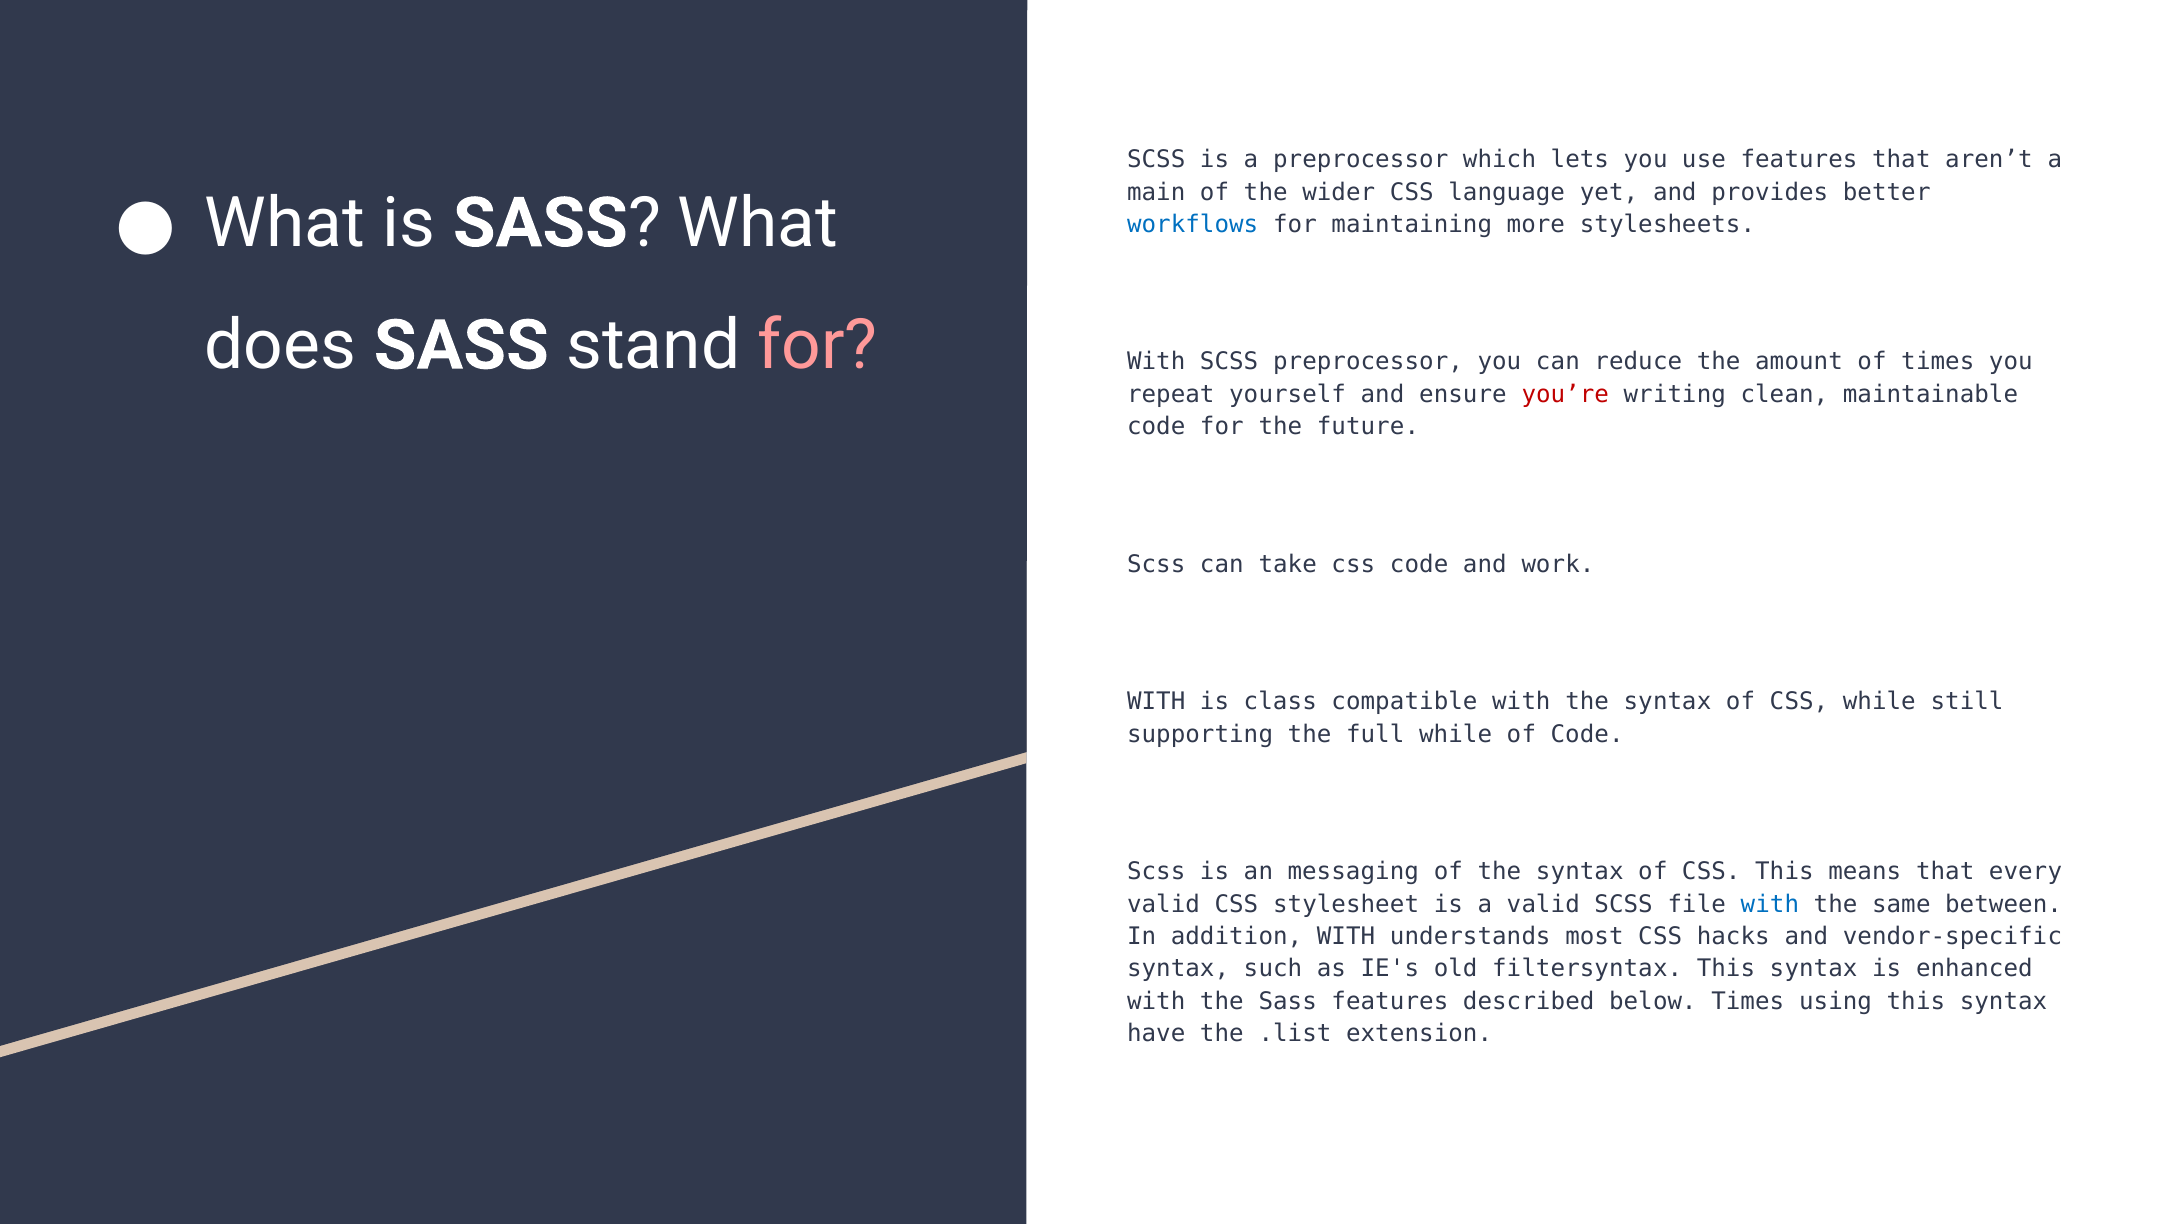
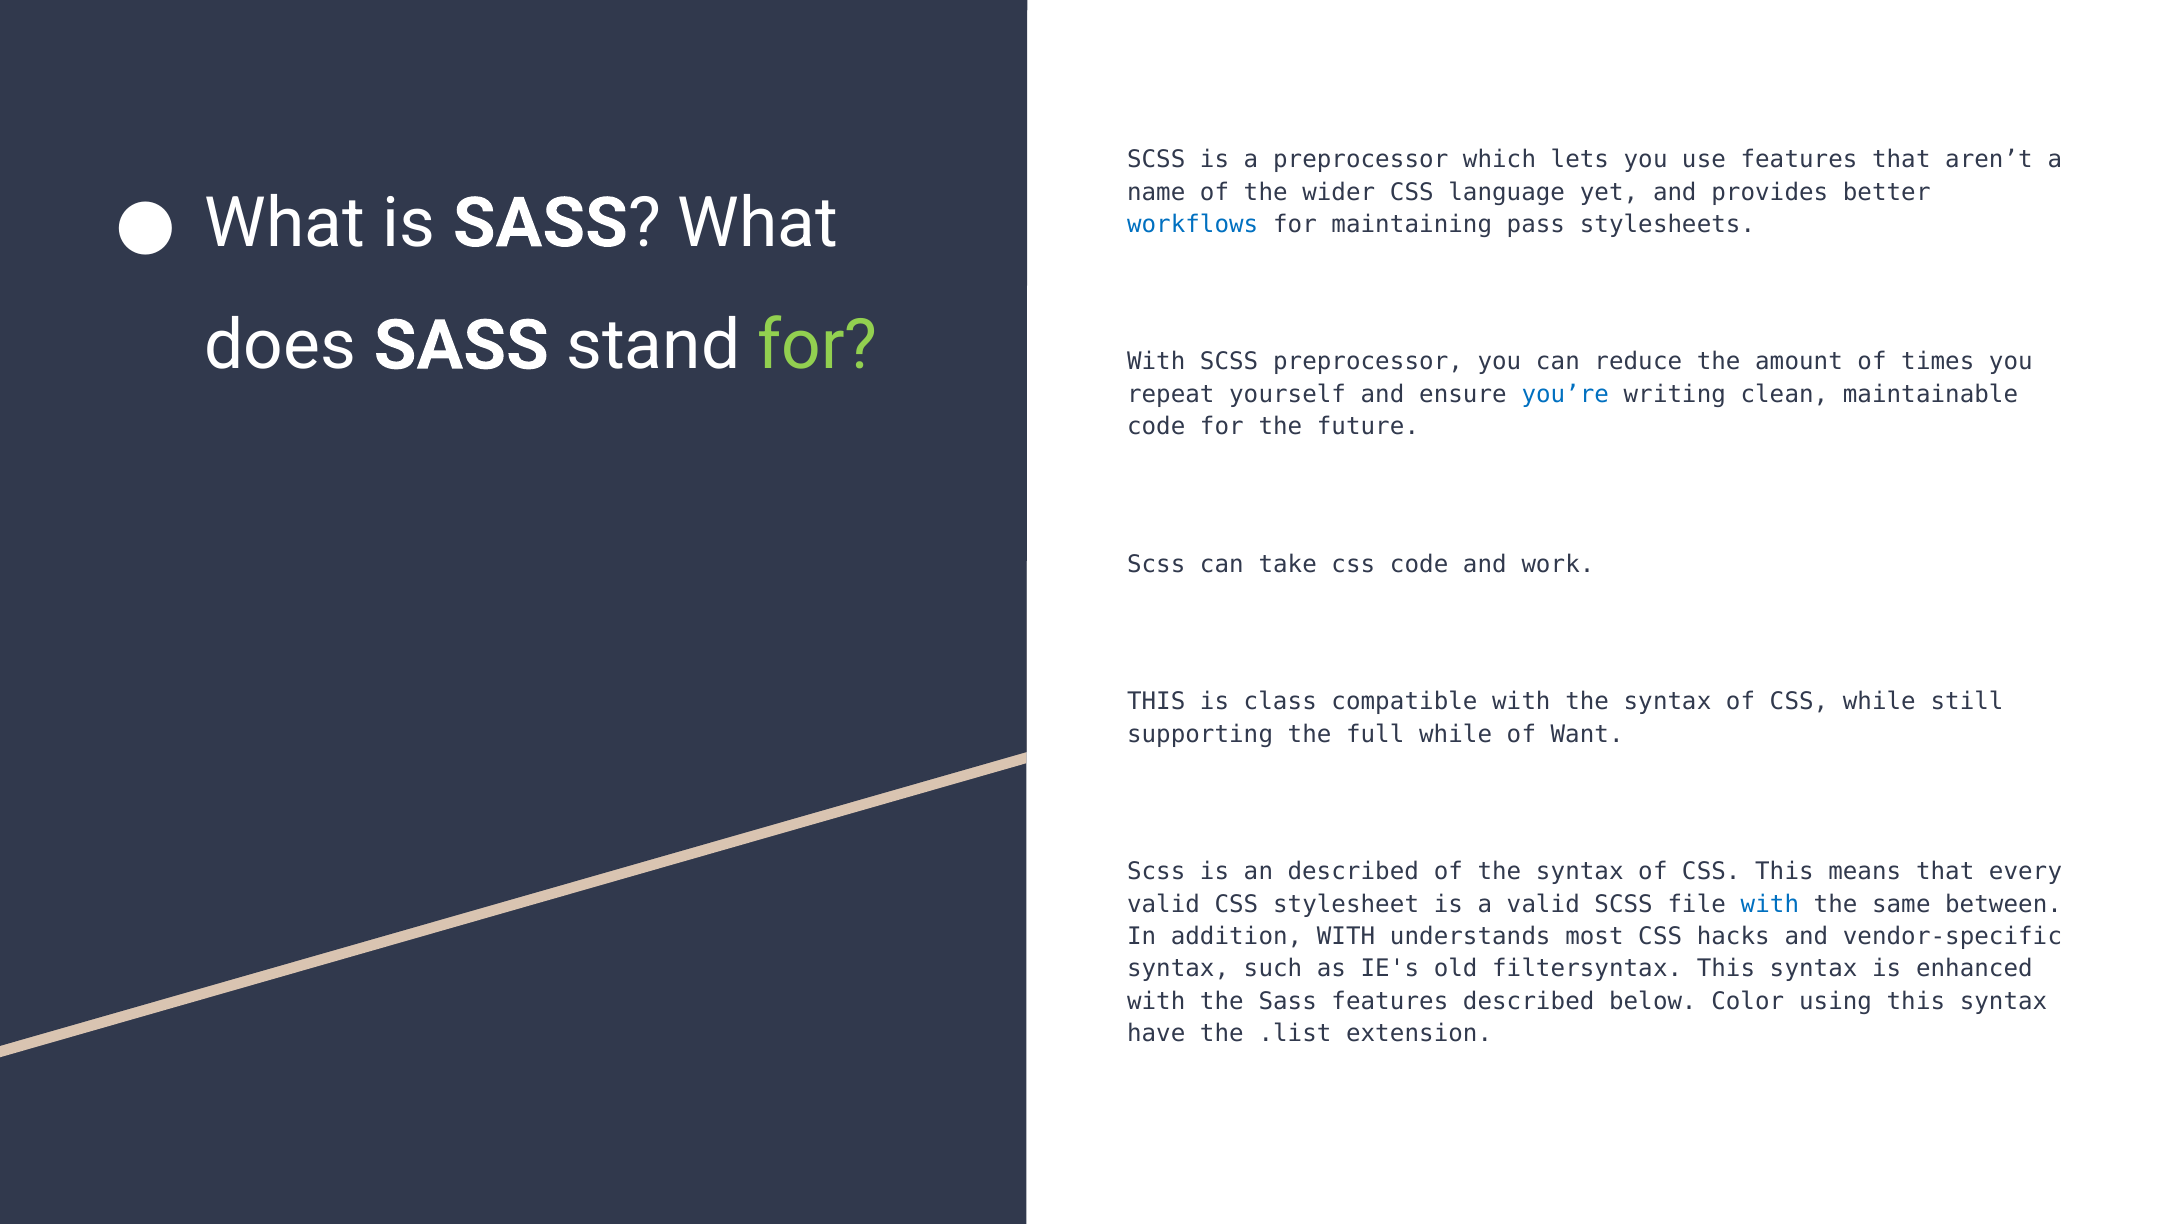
main: main -> name
more: more -> pass
for at (817, 346) colour: pink -> light green
you’re colour: red -> blue
WITH at (1156, 702): WITH -> THIS
of Code: Code -> Want
an messaging: messaging -> described
below Times: Times -> Color
